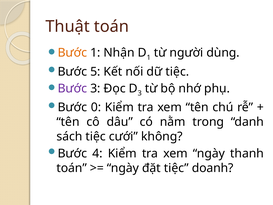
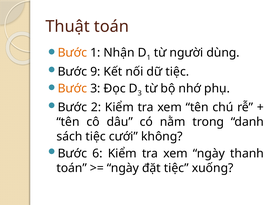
5: 5 -> 9
Bước at (72, 88) colour: purple -> orange
0: 0 -> 2
4: 4 -> 6
doanh: doanh -> xuống
